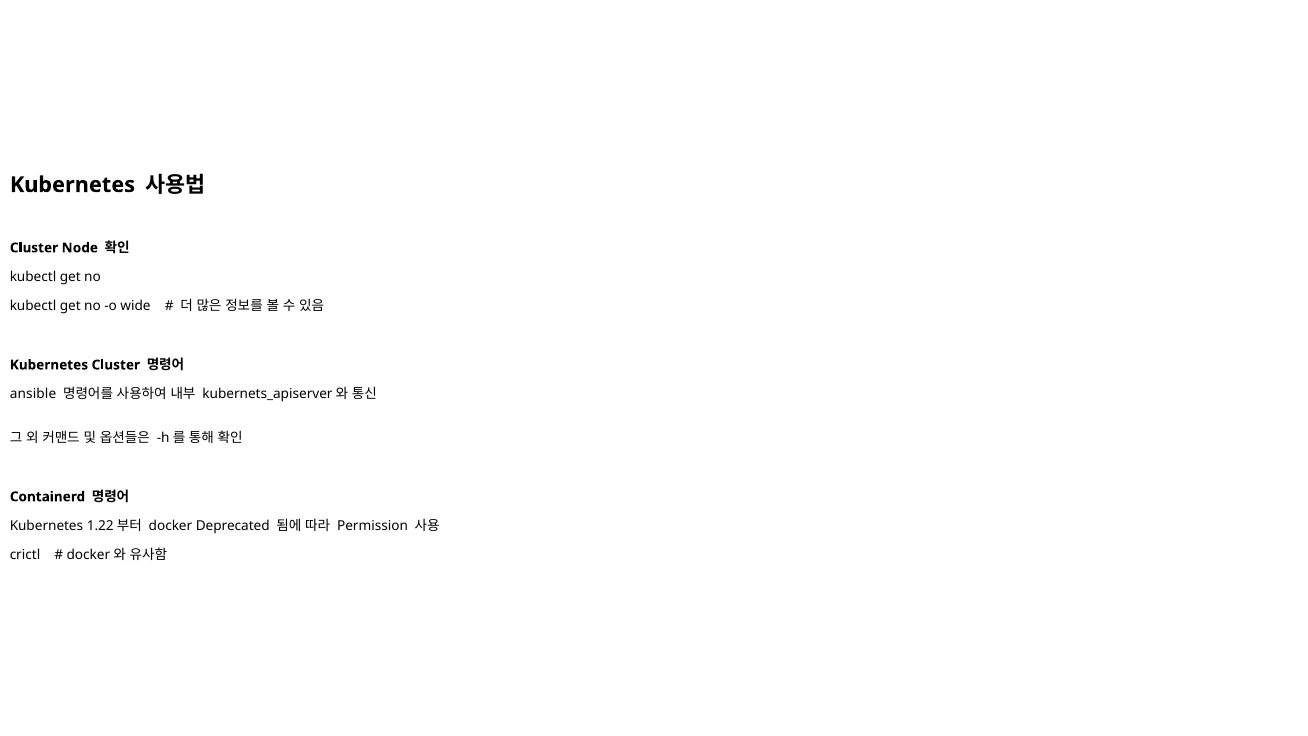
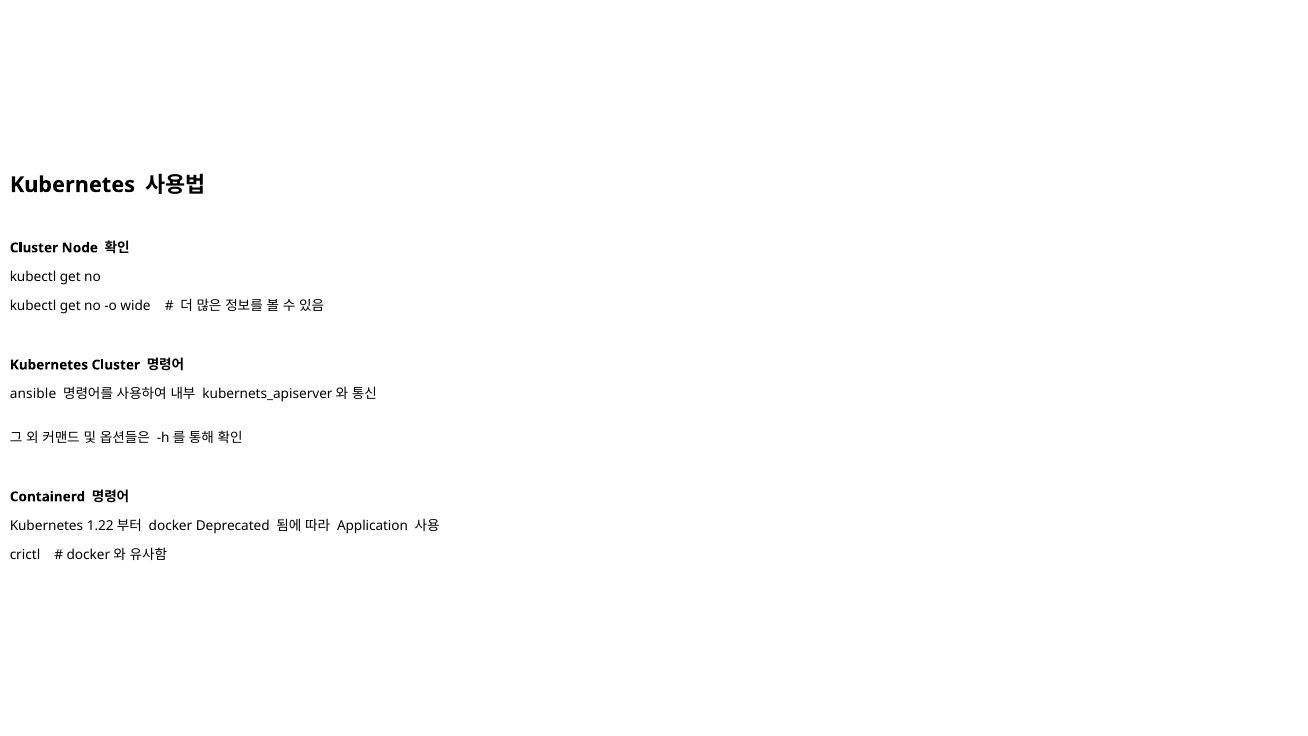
Permission: Permission -> Application
